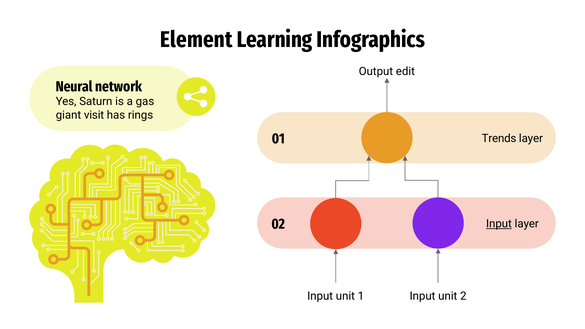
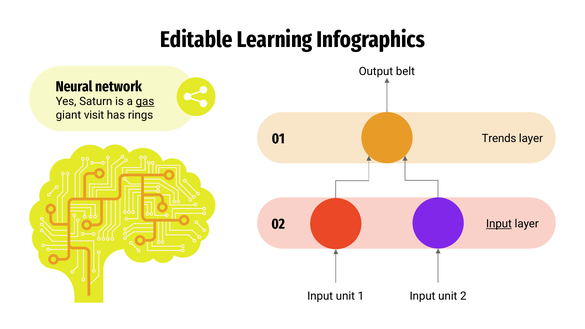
Element: Element -> Editable
edit: edit -> belt
gas underline: none -> present
